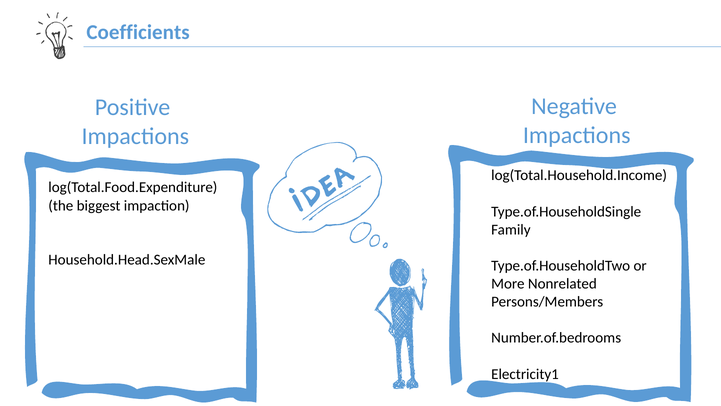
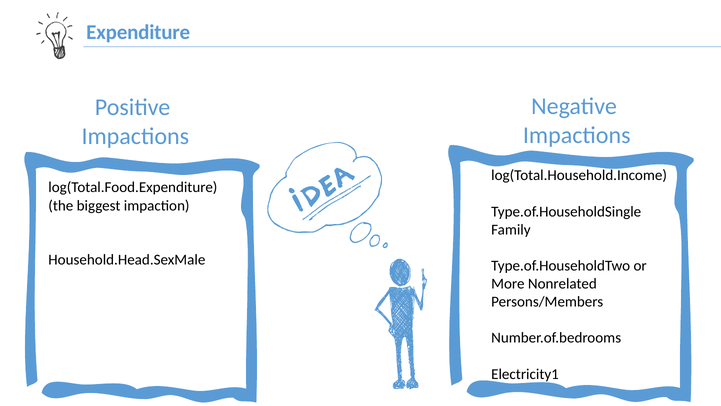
Coefficients: Coefficients -> Expenditure
